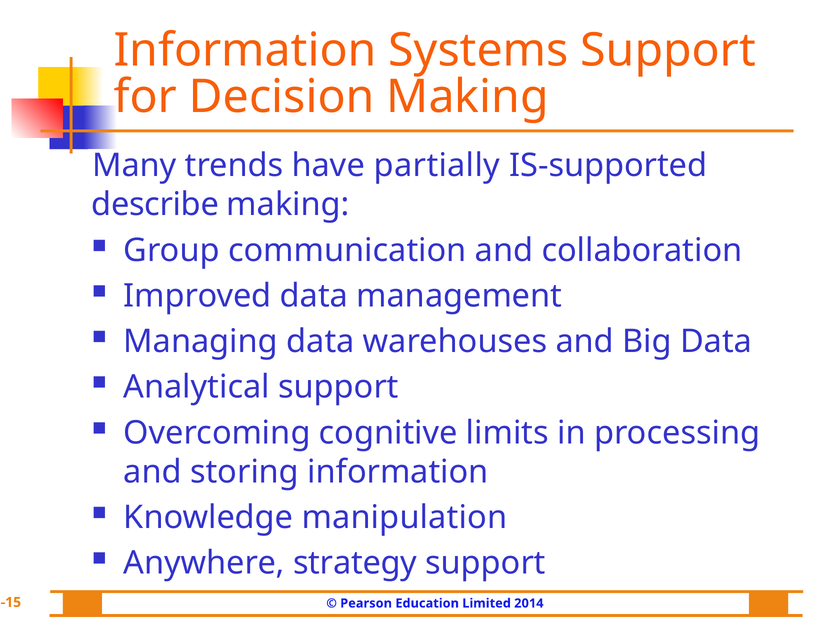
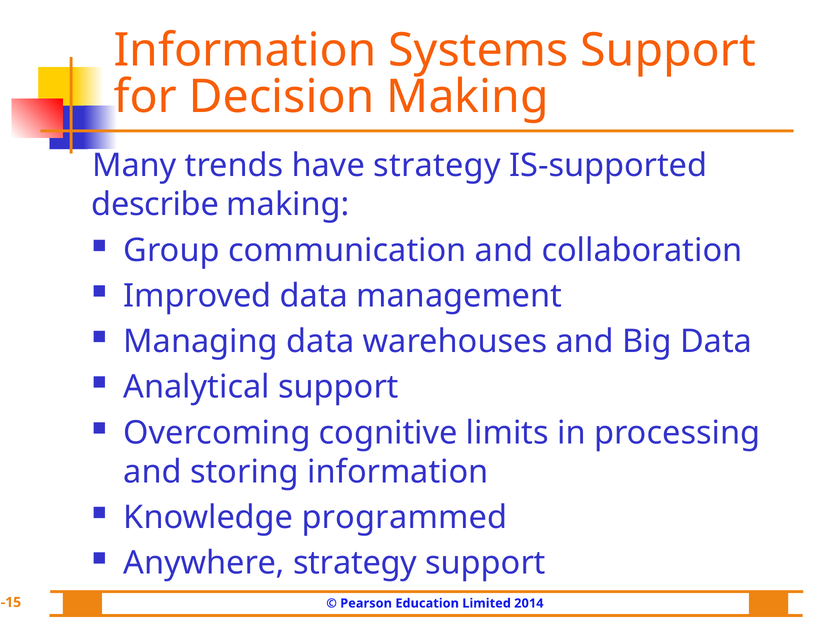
have partially: partially -> strategy
manipulation: manipulation -> programmed
